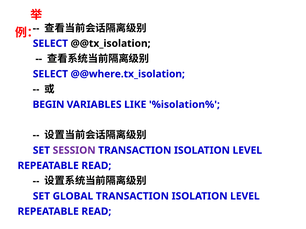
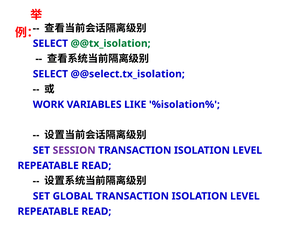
@@tx_isolation colour: black -> green
@@where.tx_isolation: @@where.tx_isolation -> @@select.tx_isolation
BEGIN: BEGIN -> WORK
